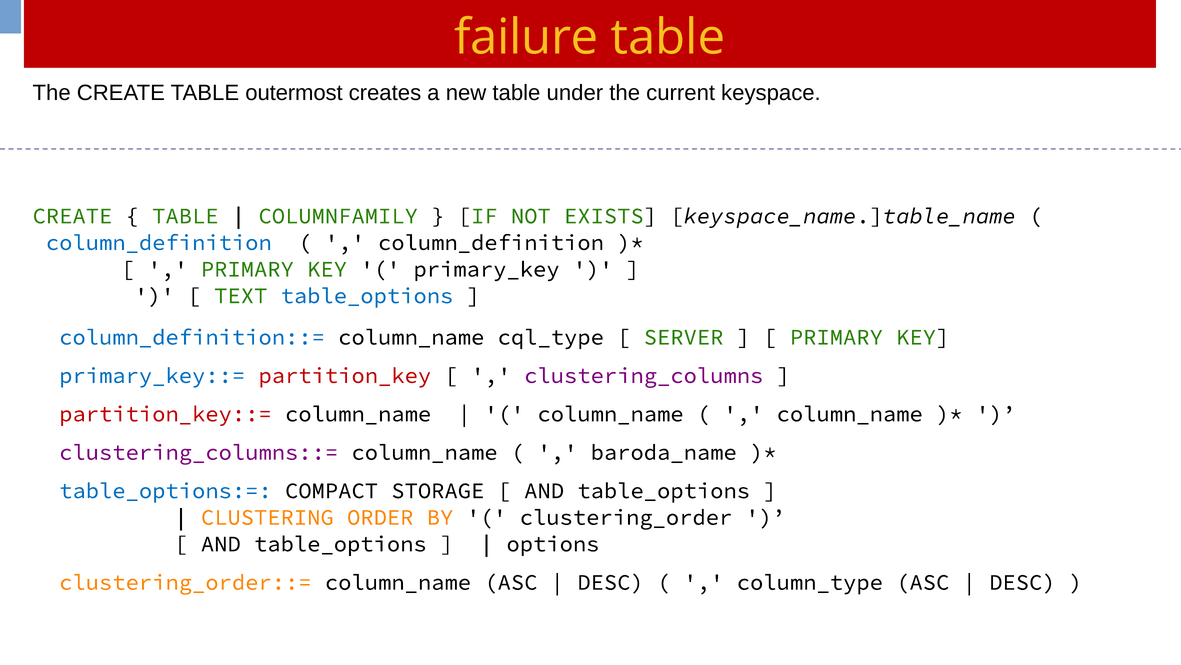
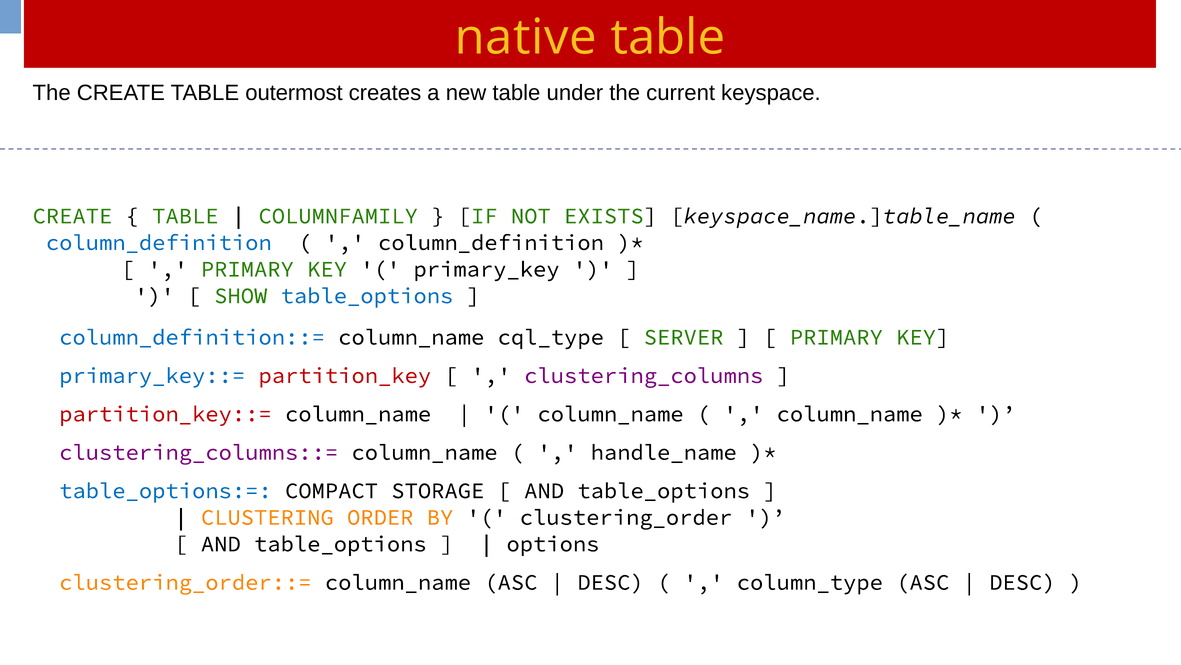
failure: failure -> native
TEXT: TEXT -> SHOW
baroda_name: baroda_name -> handle_name
